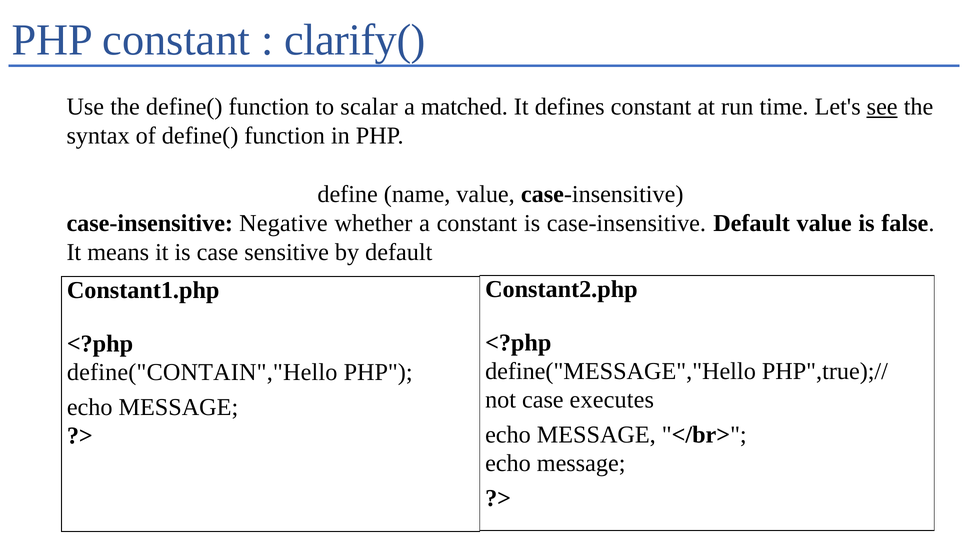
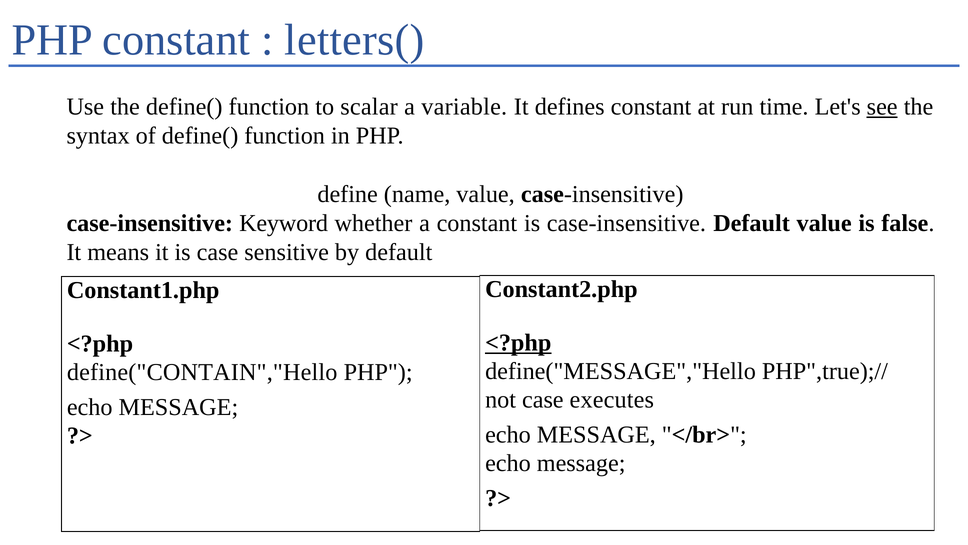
clarify(: clarify( -> letters(
matched: matched -> variable
Negative: Negative -> Keyword
<?php at (518, 342) underline: none -> present
